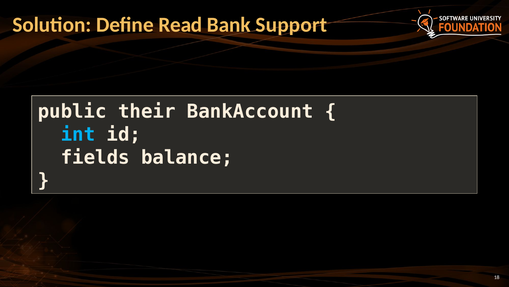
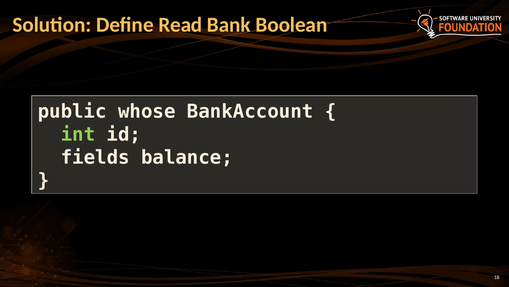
Support: Support -> Boolean
their: their -> whose
int colour: light blue -> light green
